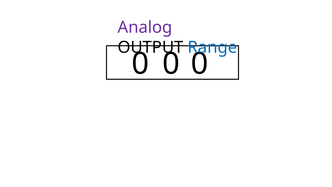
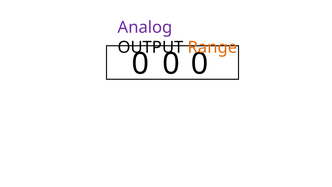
Range colour: blue -> orange
